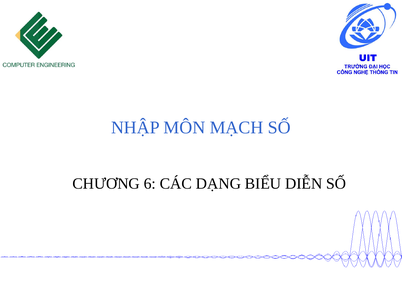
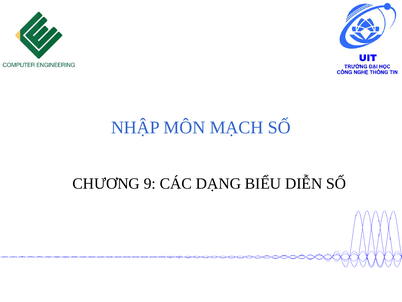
6: 6 -> 9
